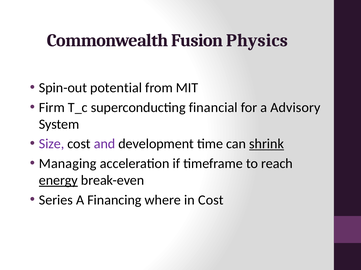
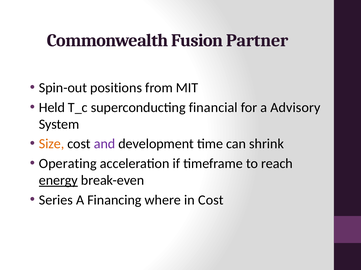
Physics: Physics -> Partner
potential: potential -> positions
Firm: Firm -> Held
Size colour: purple -> orange
shrink underline: present -> none
Managing: Managing -> Operating
